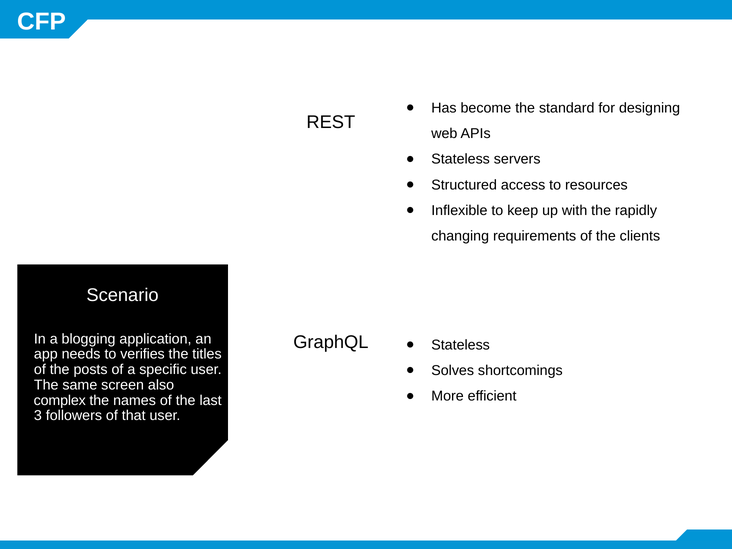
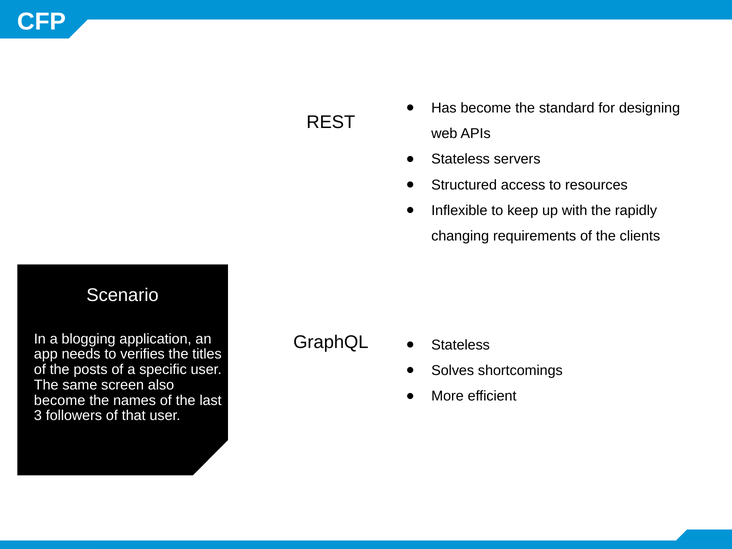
complex at (60, 400): complex -> become
